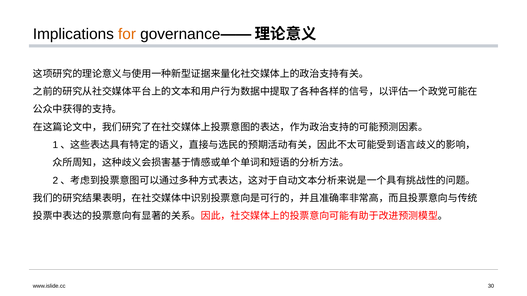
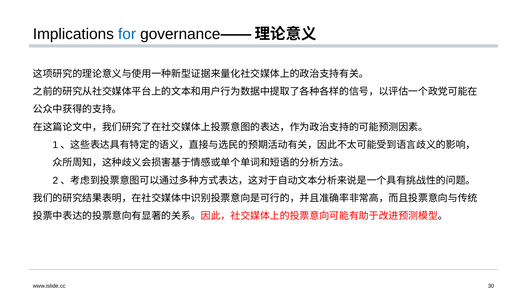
for colour: orange -> blue
